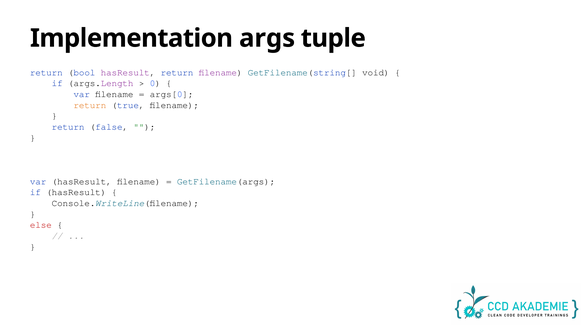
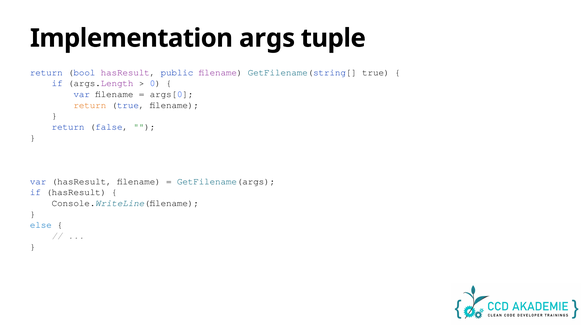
hasResult return: return -> public
GetFilename(string[ void: void -> true
else colour: red -> blue
